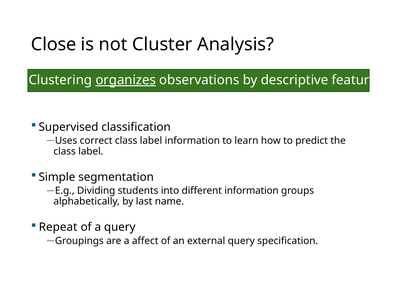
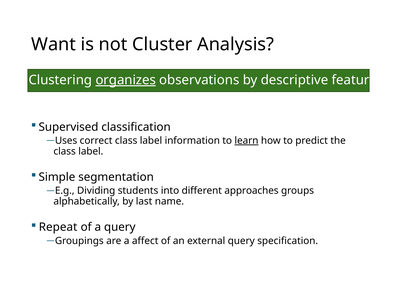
Close: Close -> Want
learn underline: none -> present
different information: information -> approaches
